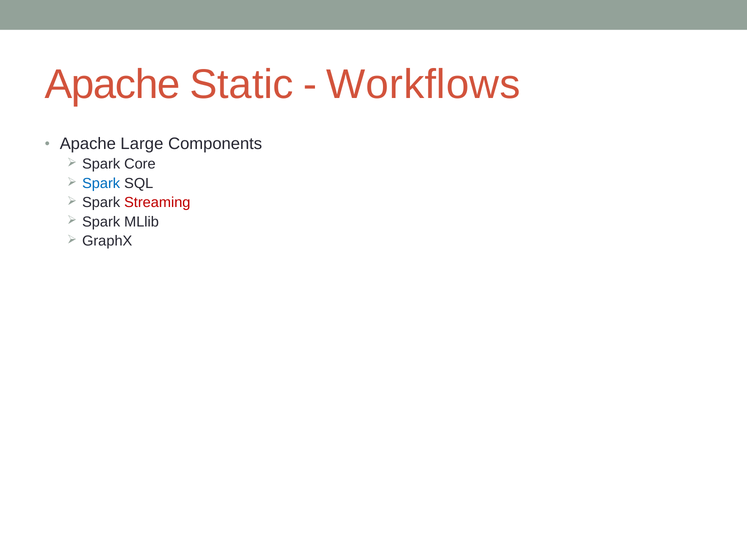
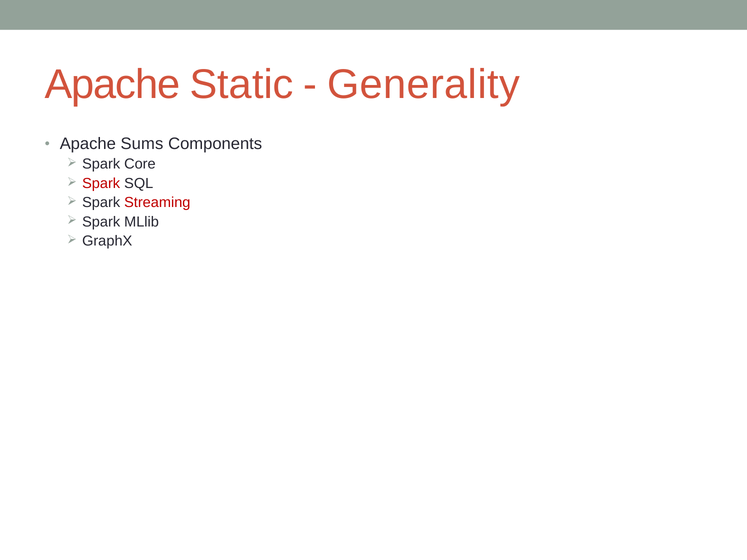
Workflows: Workflows -> Generality
Large: Large -> Sums
Spark at (101, 183) colour: blue -> red
